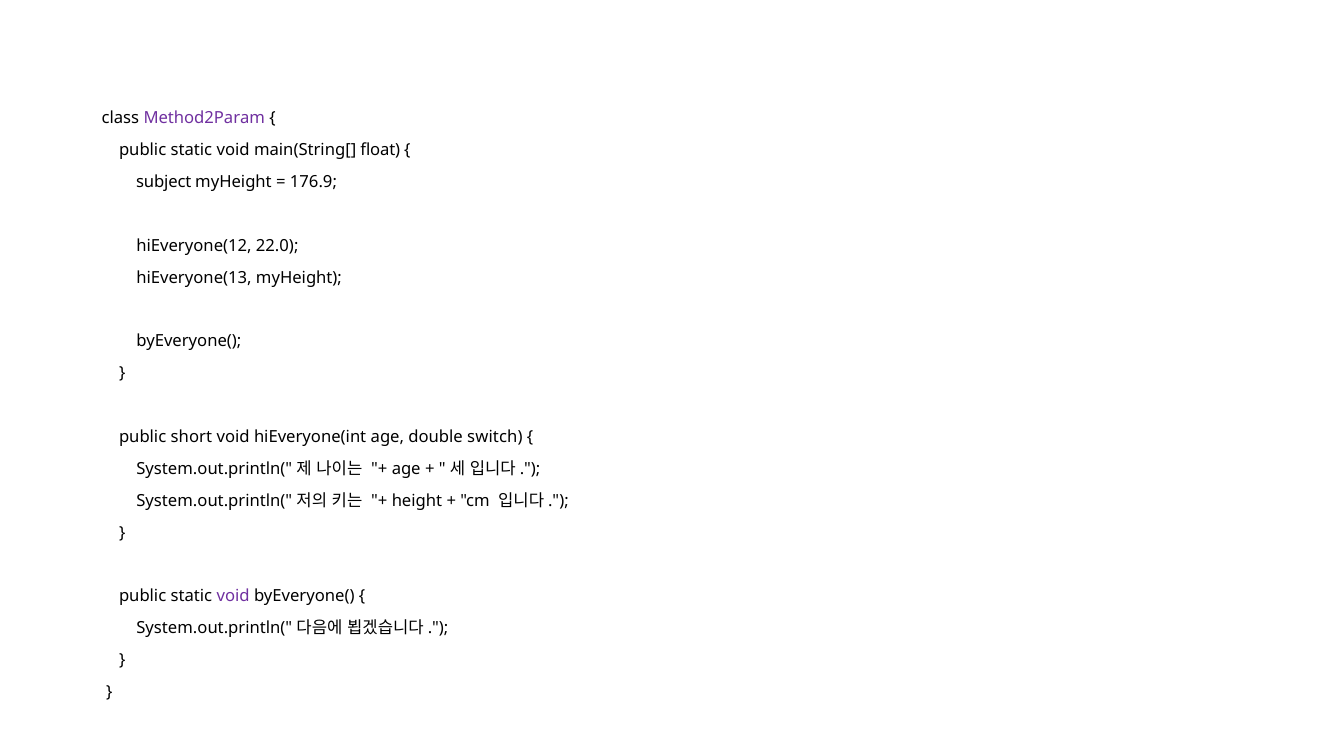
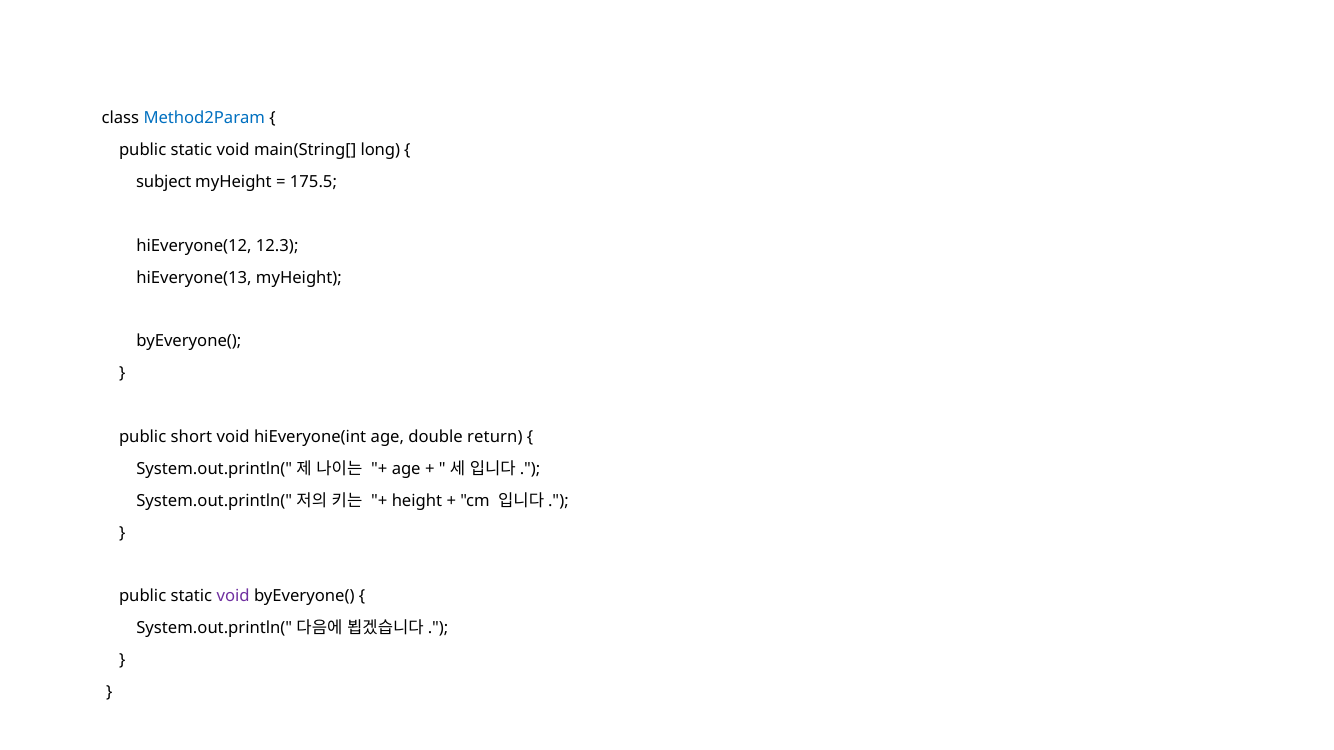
Method2Param colour: purple -> blue
float: float -> long
176.9: 176.9 -> 175.5
22.0: 22.0 -> 12.3
switch: switch -> return
